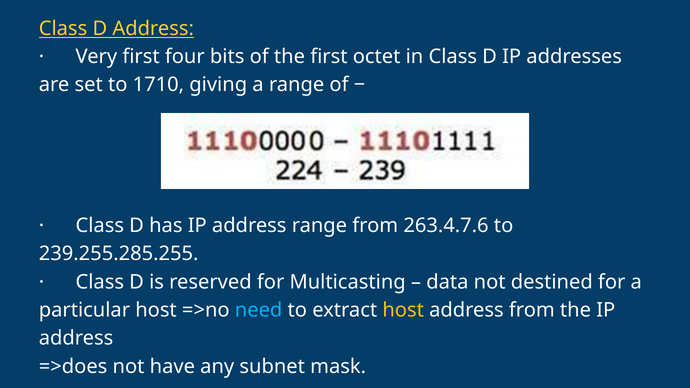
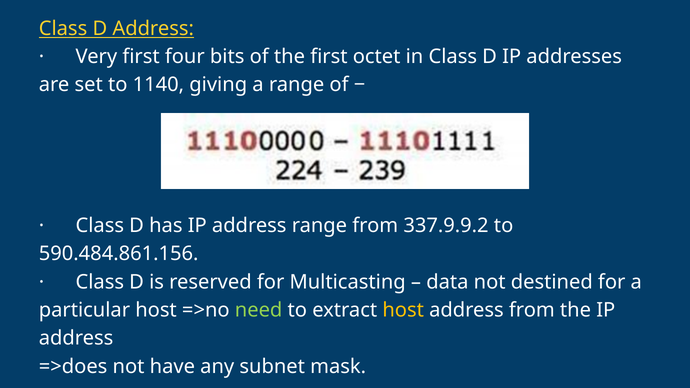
1710: 1710 -> 1140
263.4.7.6: 263.4.7.6 -> 337.9.9.2
239.255.285.255: 239.255.285.255 -> 590.484.861.156
need colour: light blue -> light green
